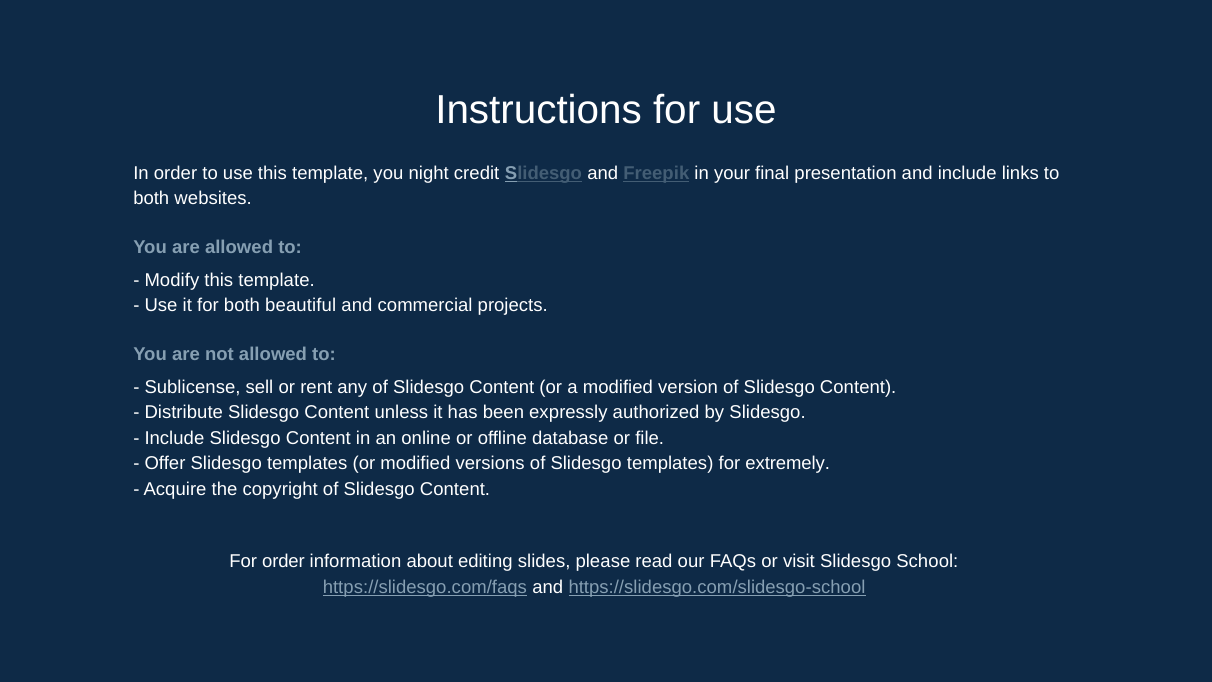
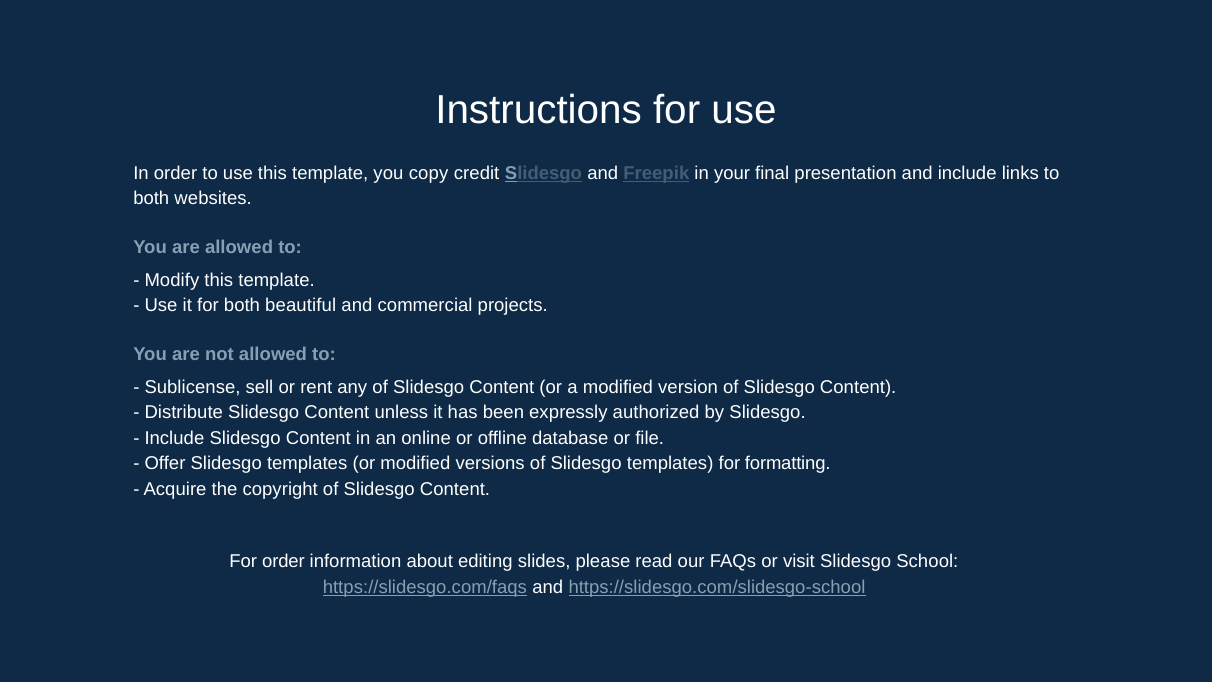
night: night -> copy
extremely: extremely -> formatting
